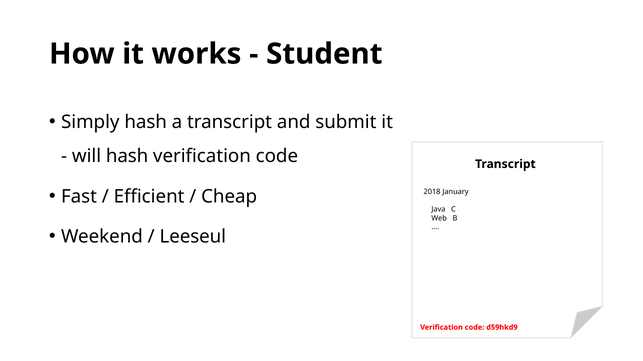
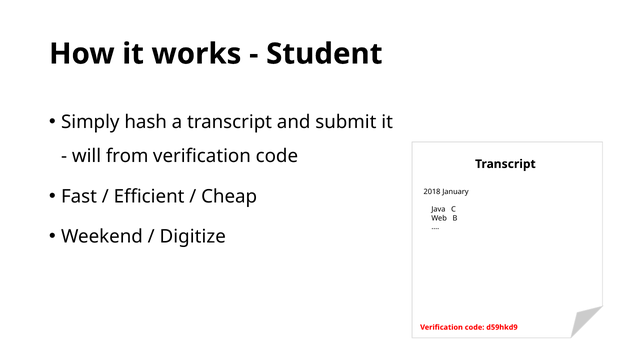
will hash: hash -> from
Leeseul: Leeseul -> Digitize
